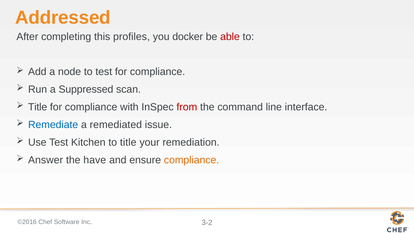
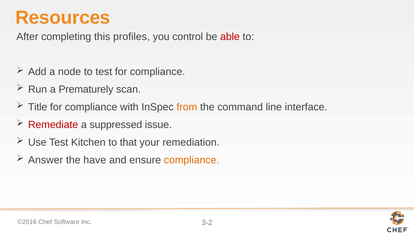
Addressed: Addressed -> Resources
docker: docker -> control
Suppressed: Suppressed -> Prematurely
from colour: red -> orange
Remediate colour: blue -> red
remediated: remediated -> suppressed
to title: title -> that
